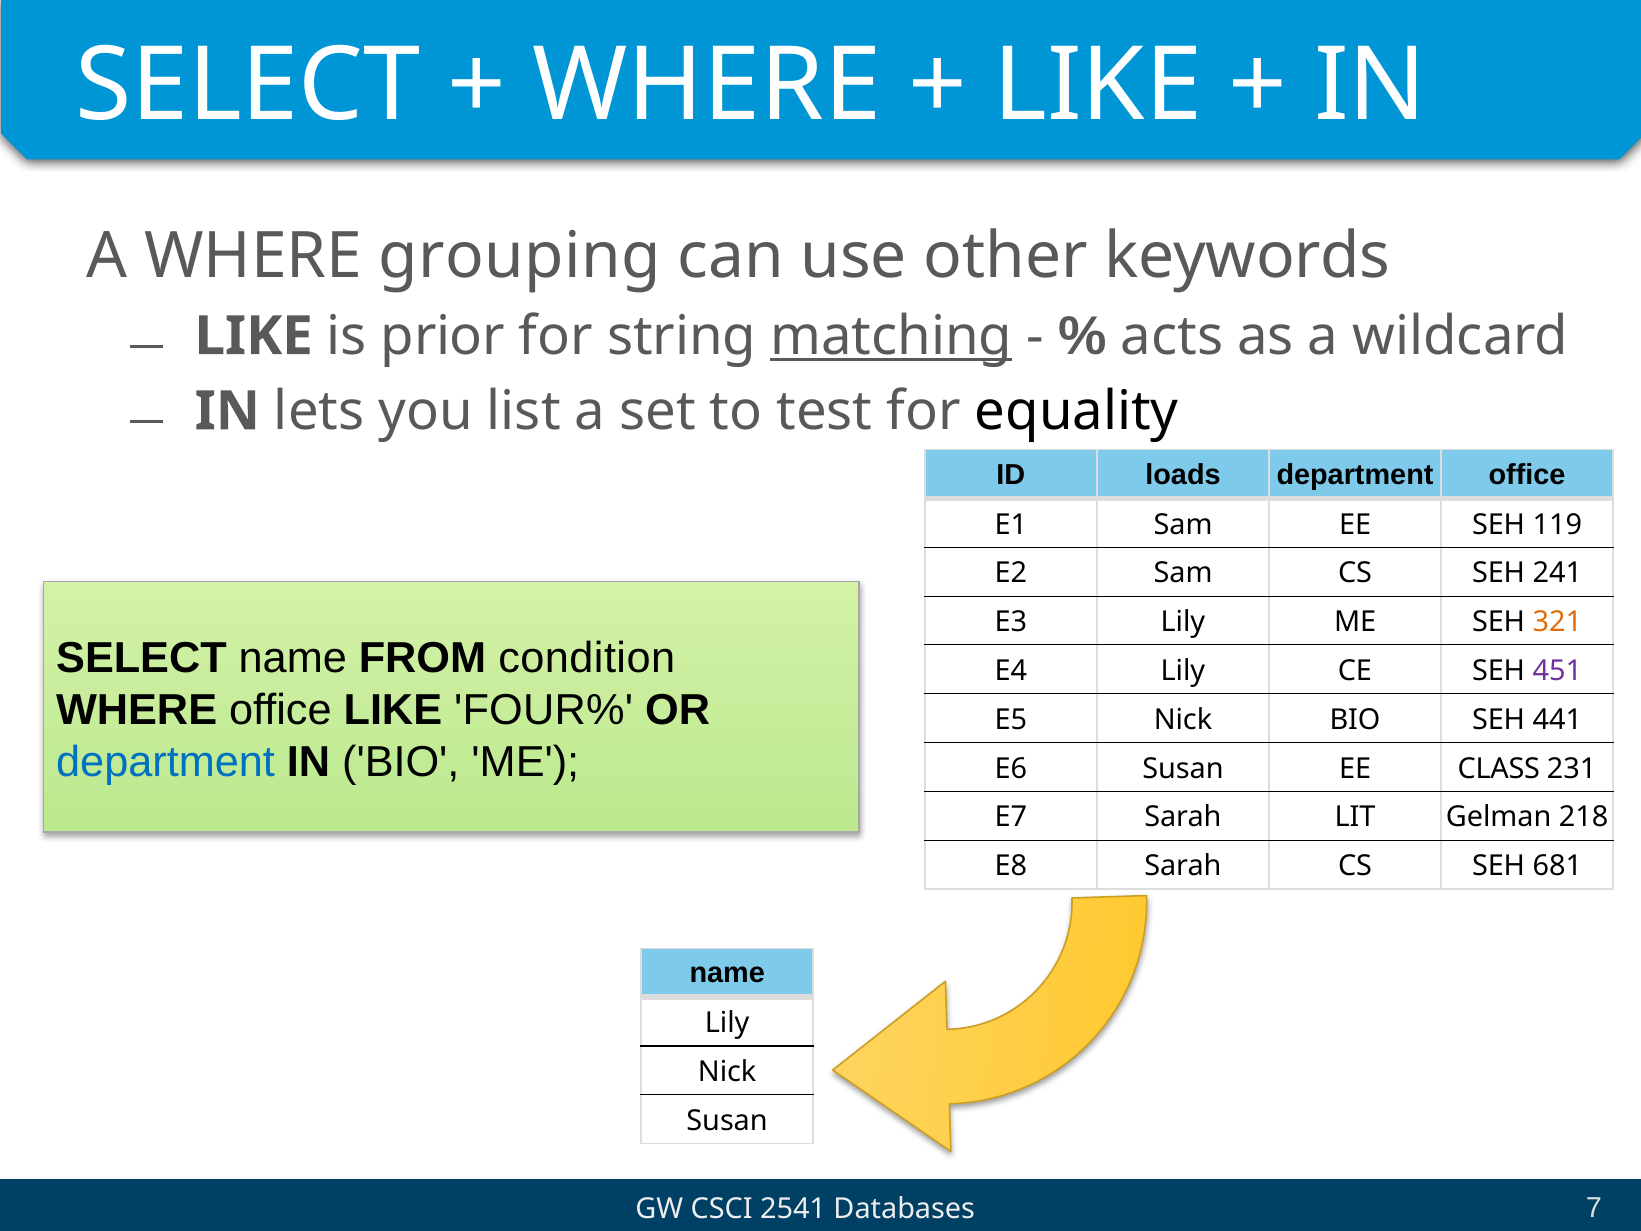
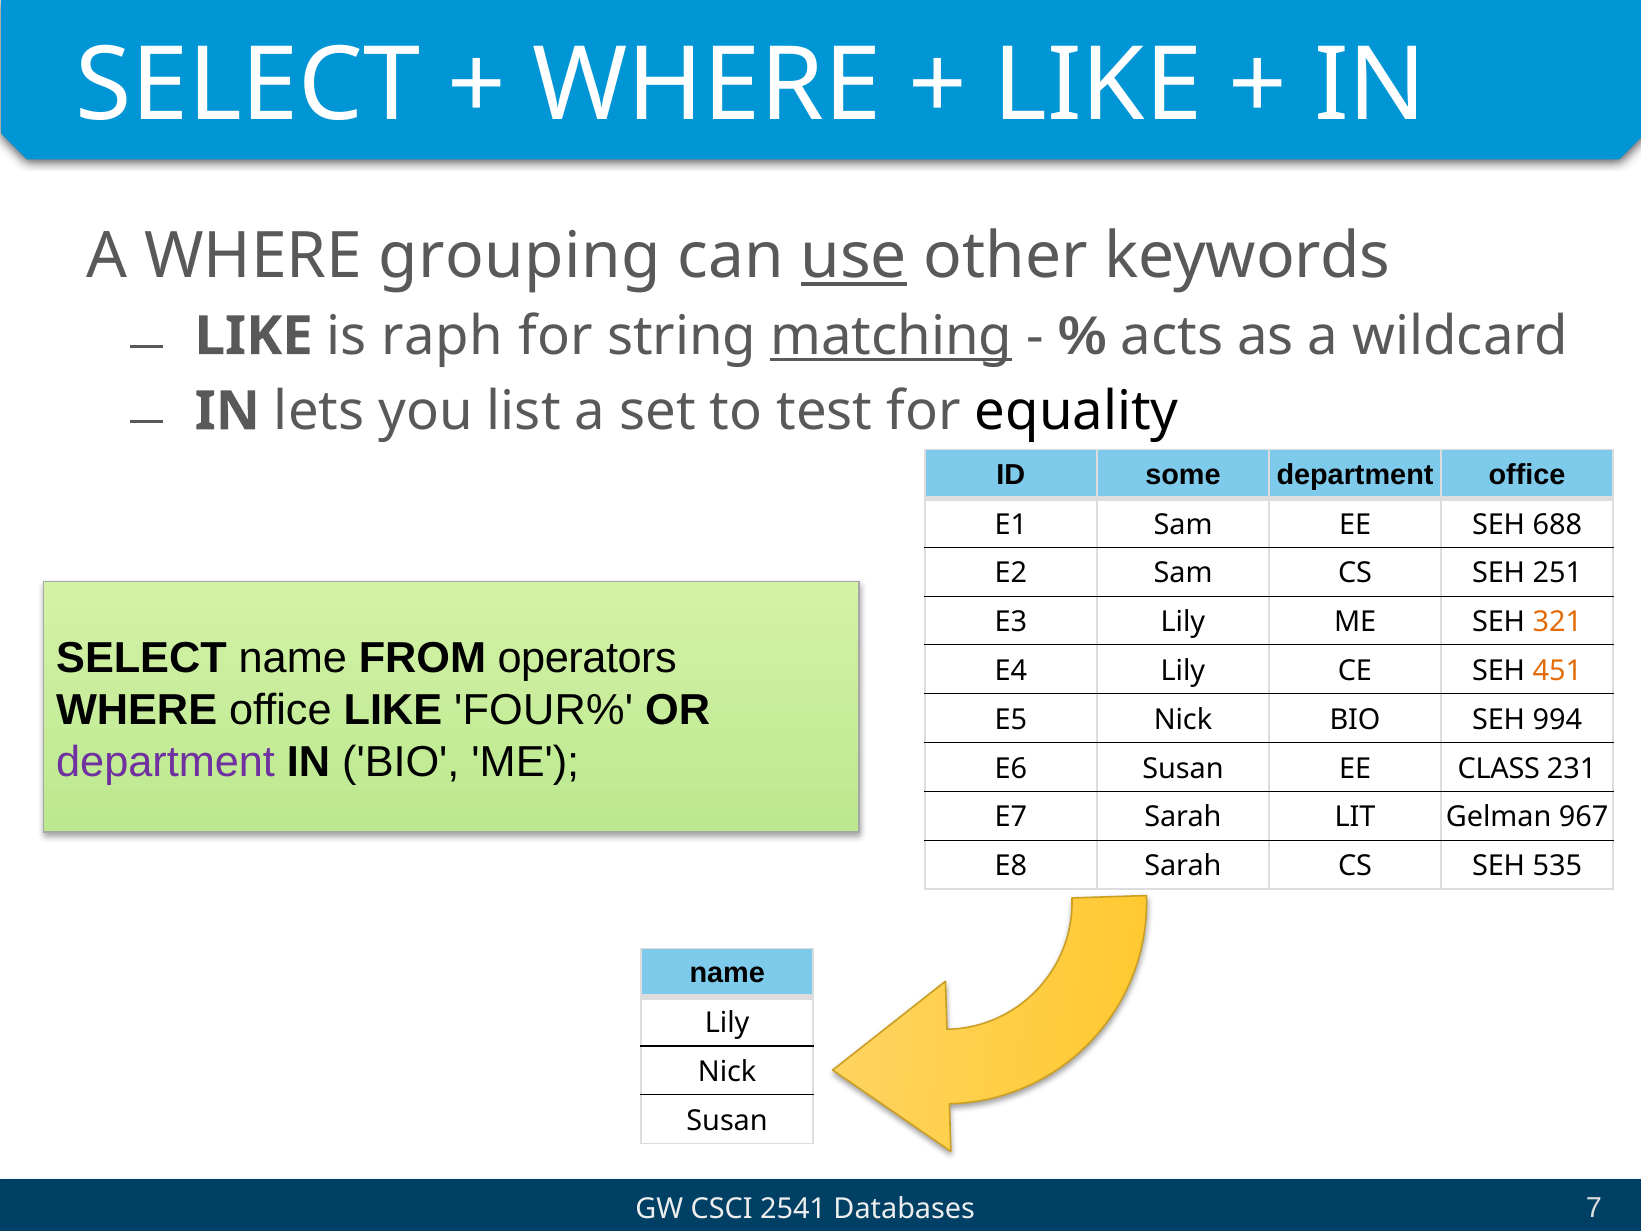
use underline: none -> present
prior: prior -> raph
loads: loads -> some
119: 119 -> 688
241: 241 -> 251
condition: condition -> operators
451 colour: purple -> orange
441: 441 -> 994
department at (166, 762) colour: blue -> purple
218: 218 -> 967
681: 681 -> 535
